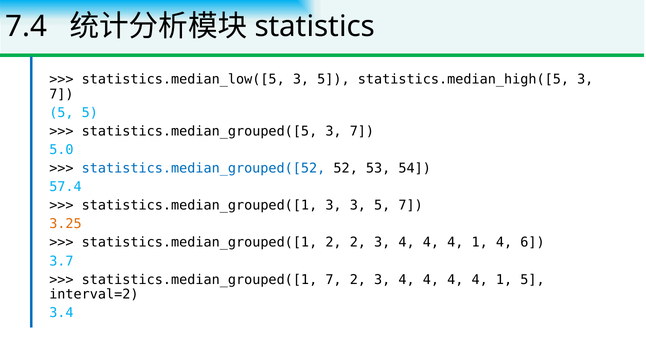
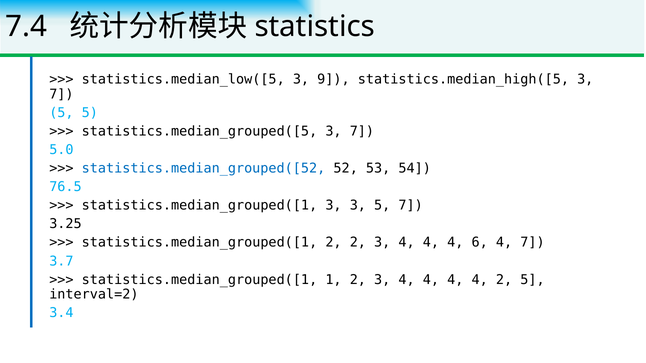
statistics.median_low([5 3 5: 5 -> 9
57.4: 57.4 -> 76.5
3.25 colour: orange -> black
1 at (480, 243): 1 -> 6
4 6: 6 -> 7
statistics.median_grouped([1 7: 7 -> 1
1 at (504, 280): 1 -> 2
